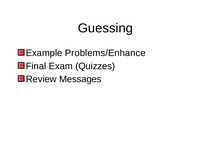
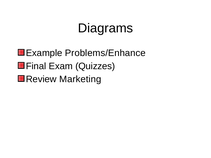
Guessing: Guessing -> Diagrams
Messages: Messages -> Marketing
